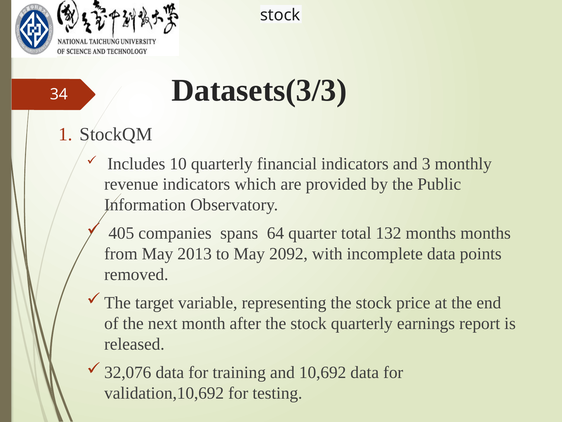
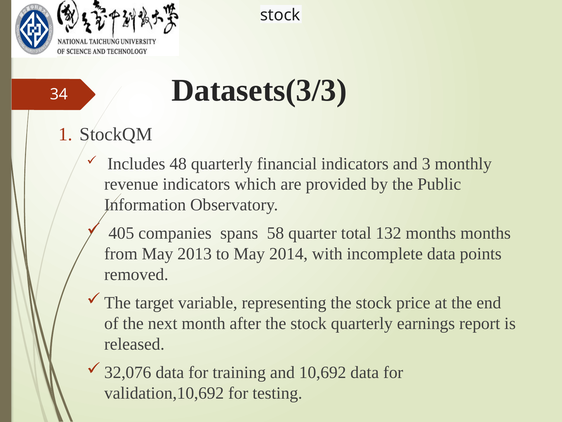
10: 10 -> 48
64: 64 -> 58
2092: 2092 -> 2014
